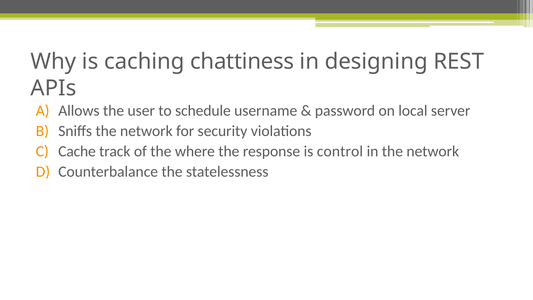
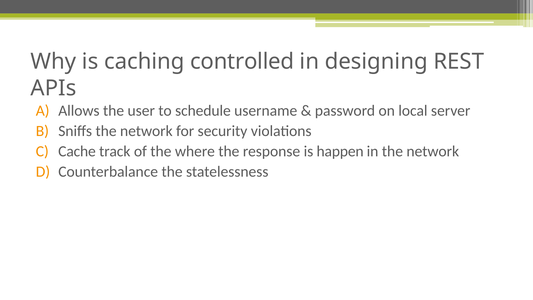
chattiness: chattiness -> controlled
control: control -> happen
